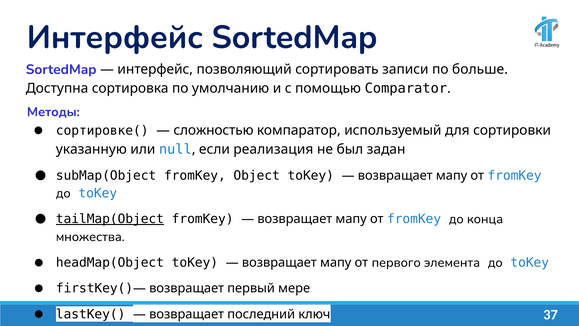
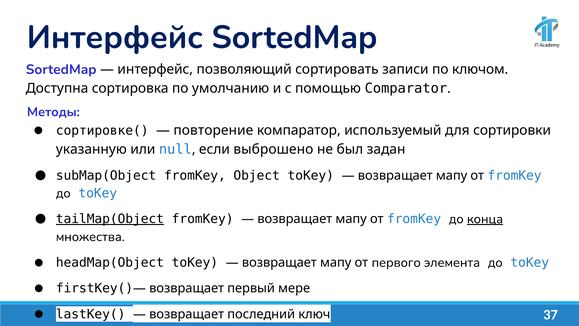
больше: больше -> ключом
сложностью: сложностью -> повторение
реализация: реализация -> выброшено
конца underline: none -> present
